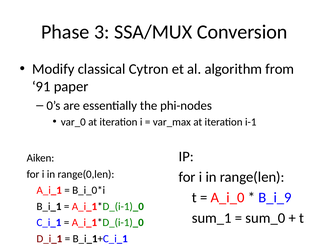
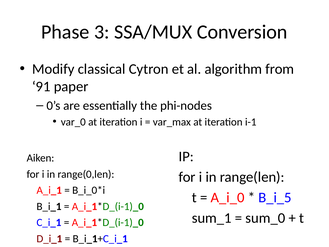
B_i_9: B_i_9 -> B_i_5
